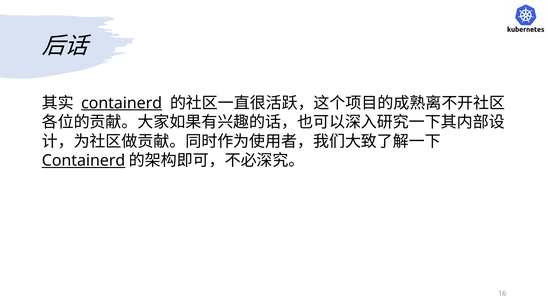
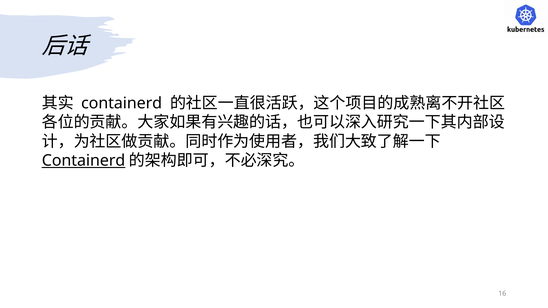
containerd at (122, 103) underline: present -> none
